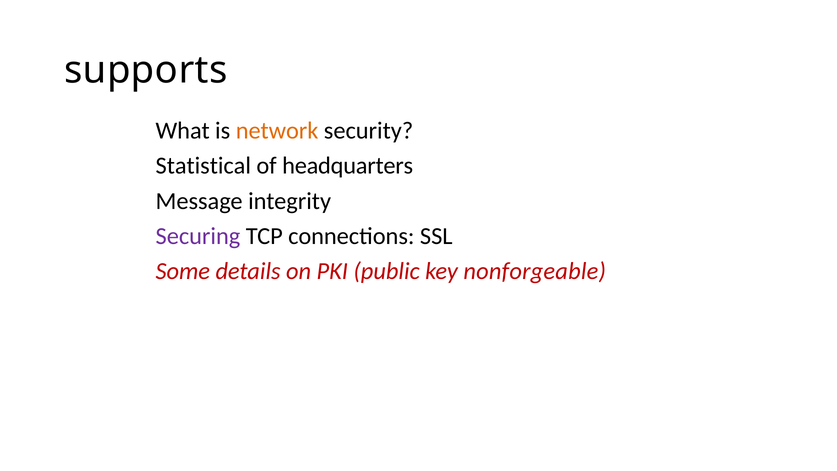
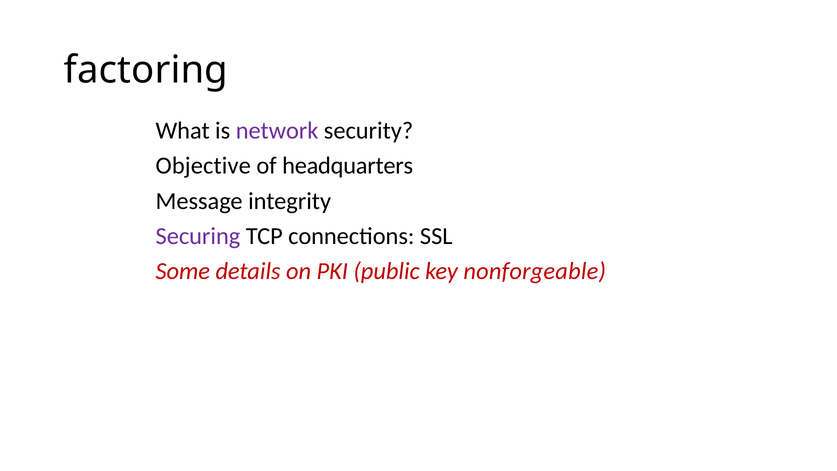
supports: supports -> factoring
network colour: orange -> purple
Statistical: Statistical -> Objective
